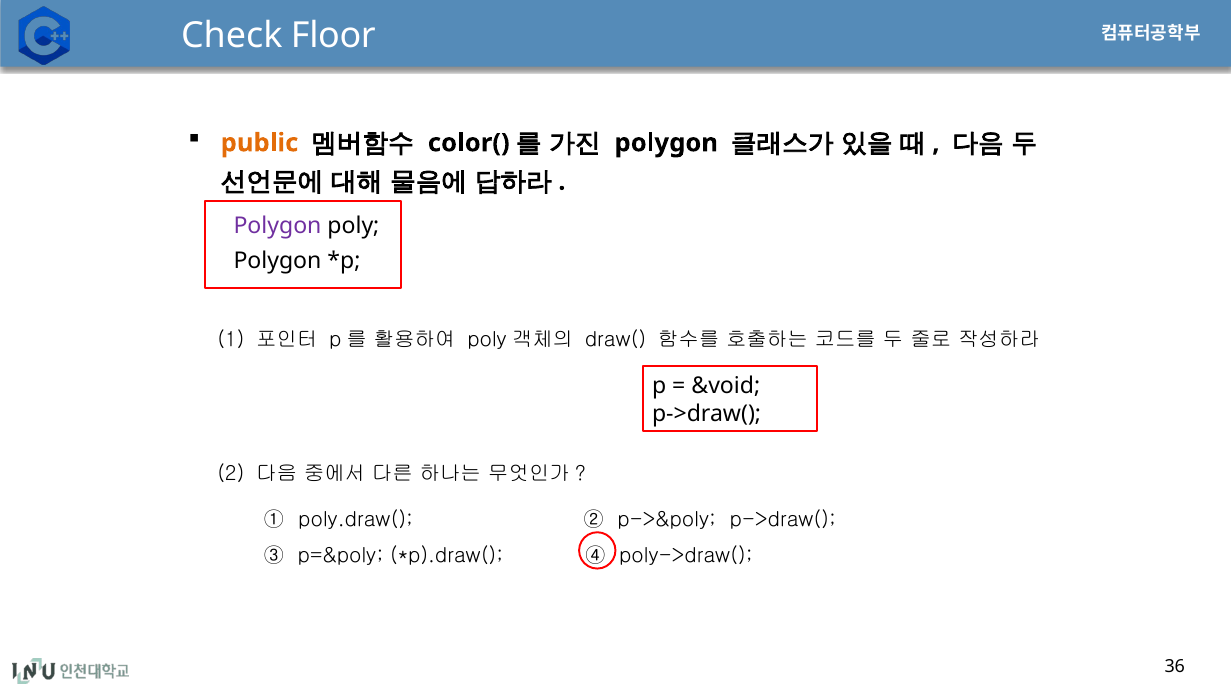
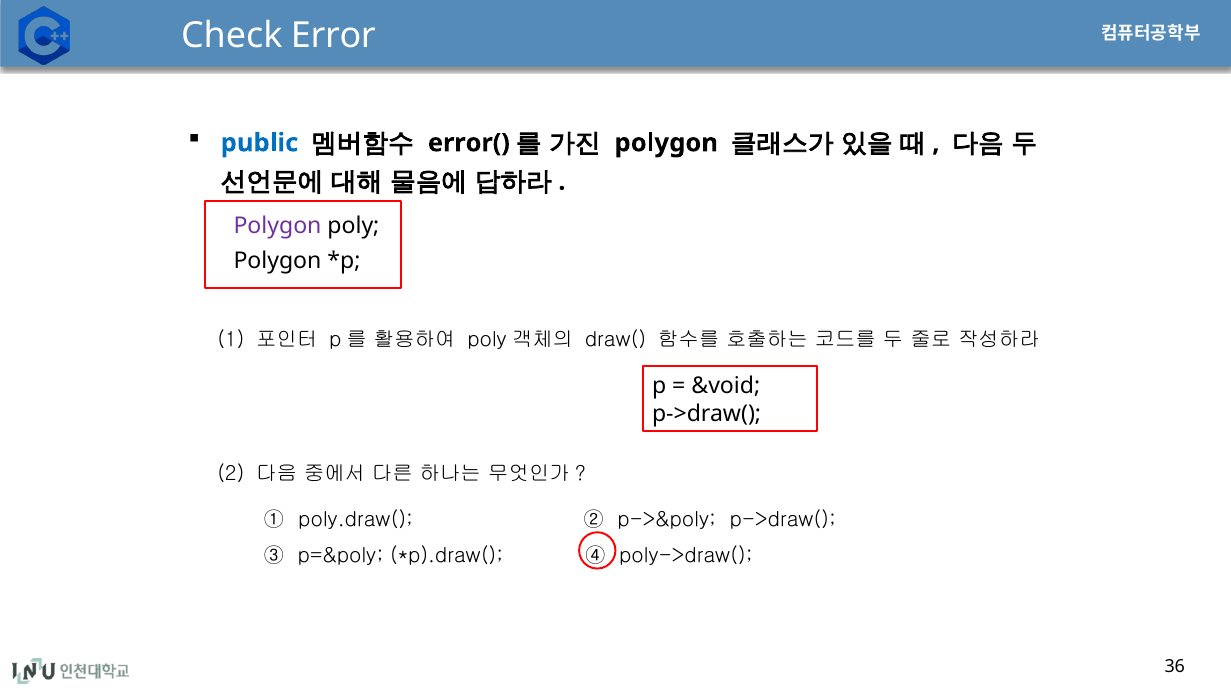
Floor: Floor -> Error
public colour: orange -> blue
color(: color( -> error(
